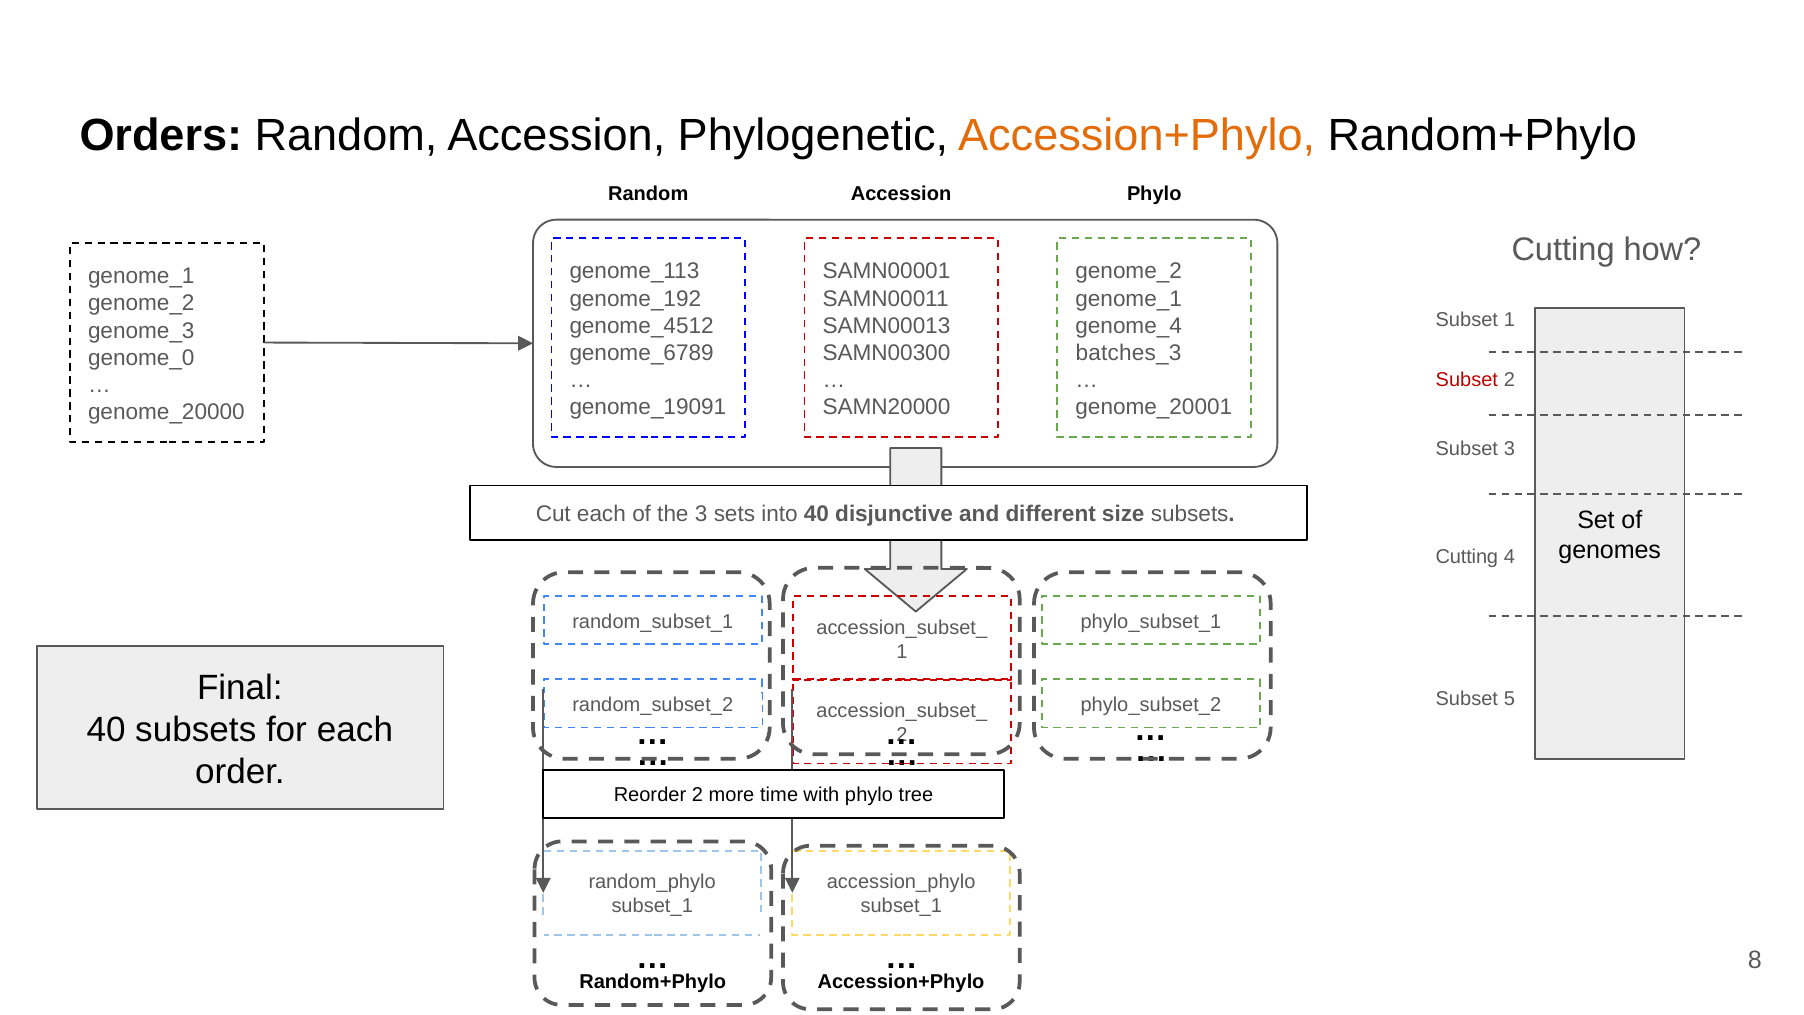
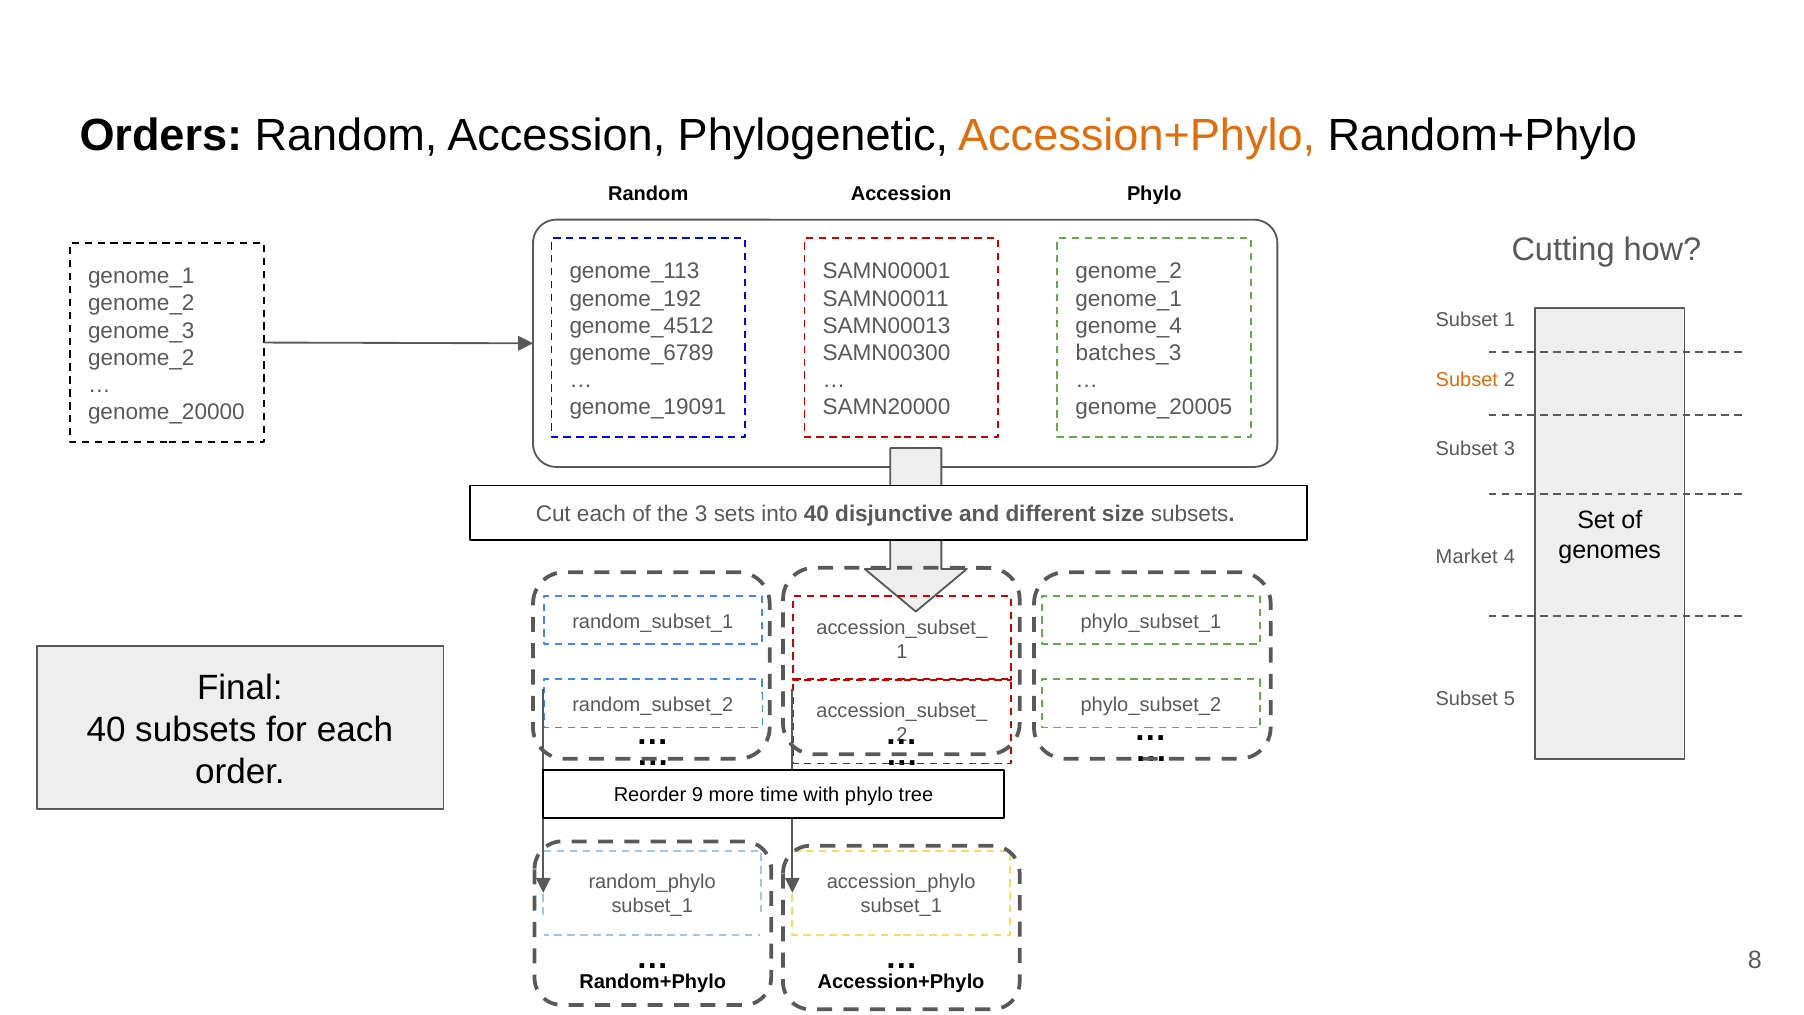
genome_0 at (141, 358): genome_0 -> genome_2
Subset at (1467, 380) colour: red -> orange
genome_20001: genome_20001 -> genome_20005
Cutting at (1467, 556): Cutting -> Market
Reorder 2: 2 -> 9
